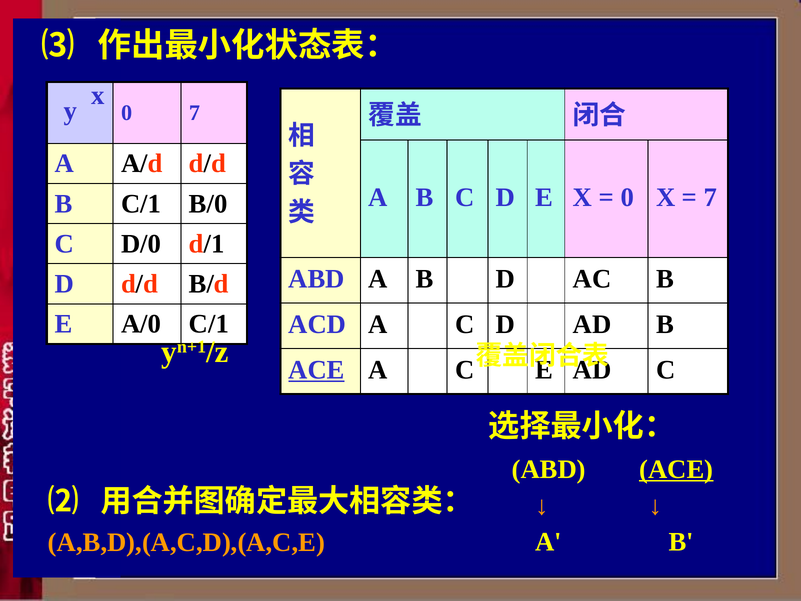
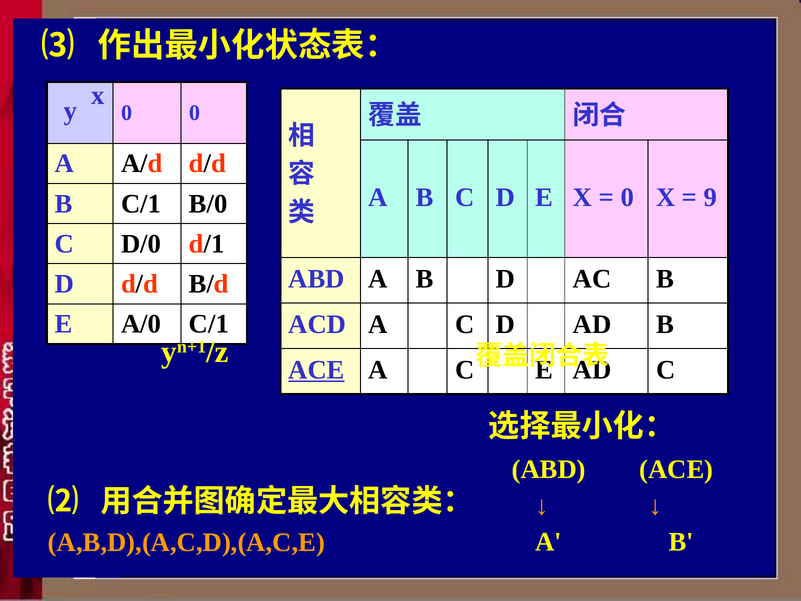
0 7: 7 -> 0
7 at (710, 198): 7 -> 9
ACE at (676, 469) underline: present -> none
